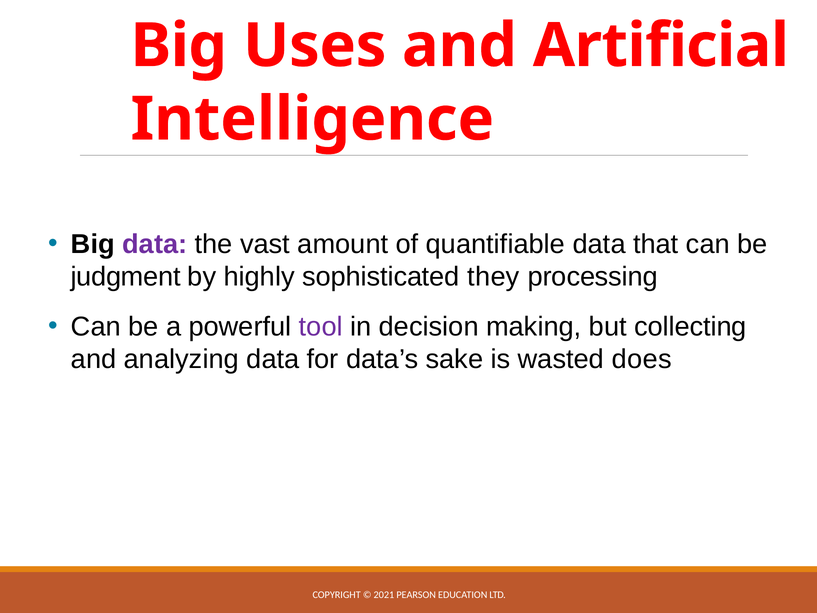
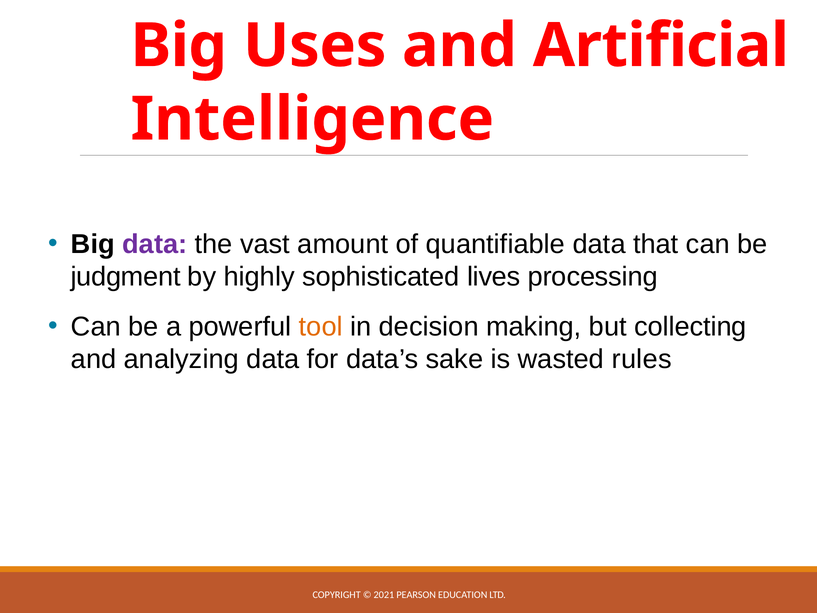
they: they -> lives
tool colour: purple -> orange
does: does -> rules
